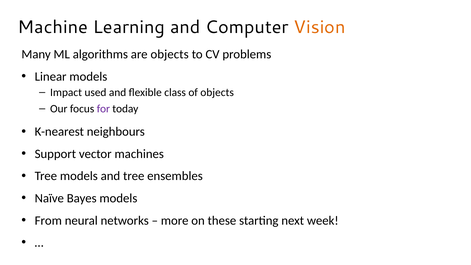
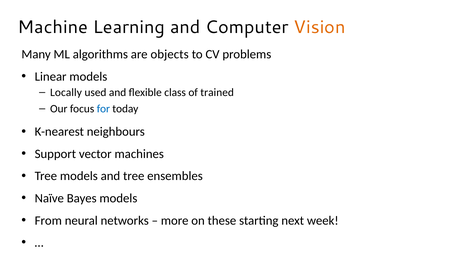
Impact: Impact -> Locally
of objects: objects -> trained
for colour: purple -> blue
